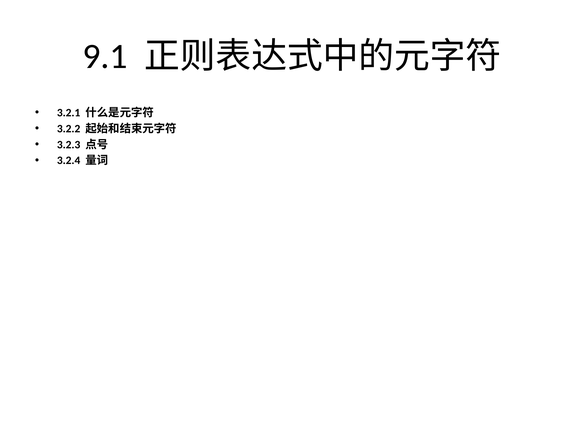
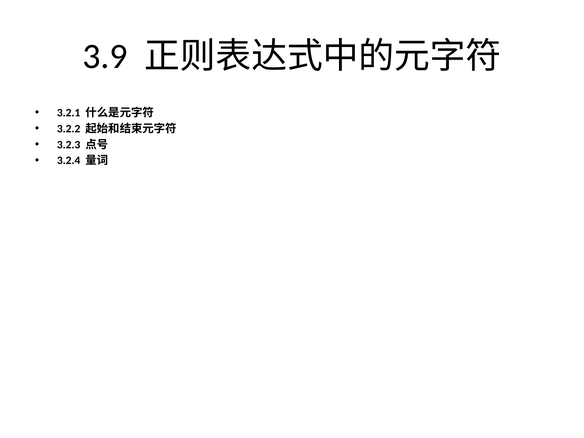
9.1: 9.1 -> 3.9
